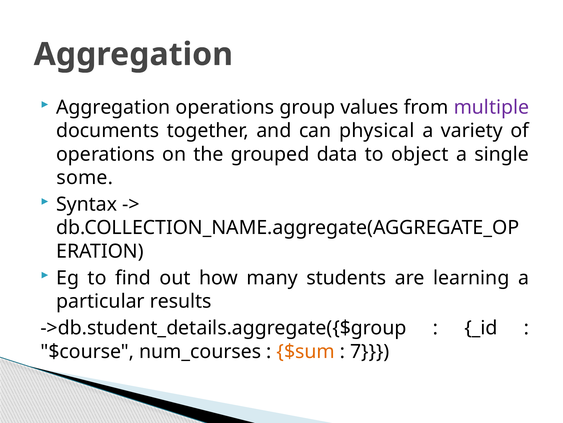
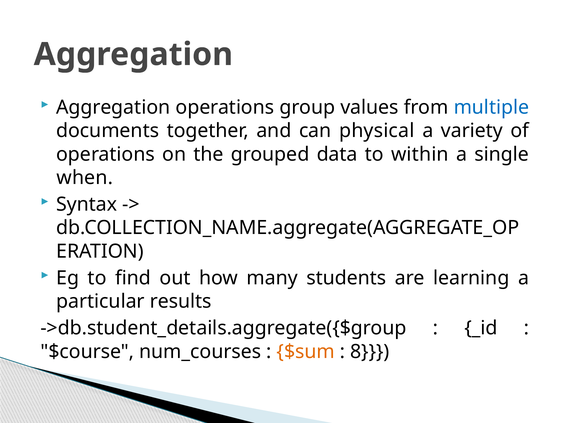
multiple colour: purple -> blue
object: object -> within
some: some -> when
7: 7 -> 8
